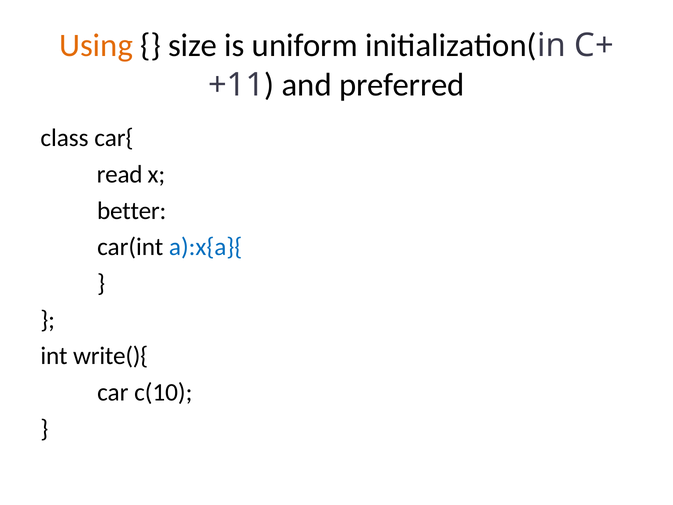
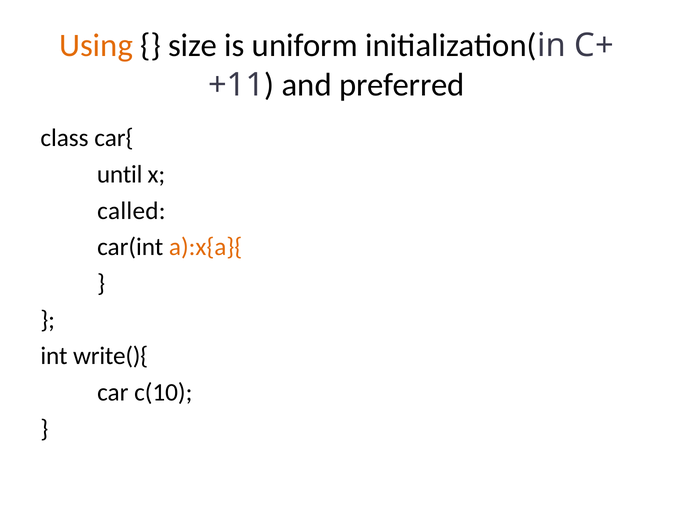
read: read -> until
better: better -> called
a):x{a}{ colour: blue -> orange
